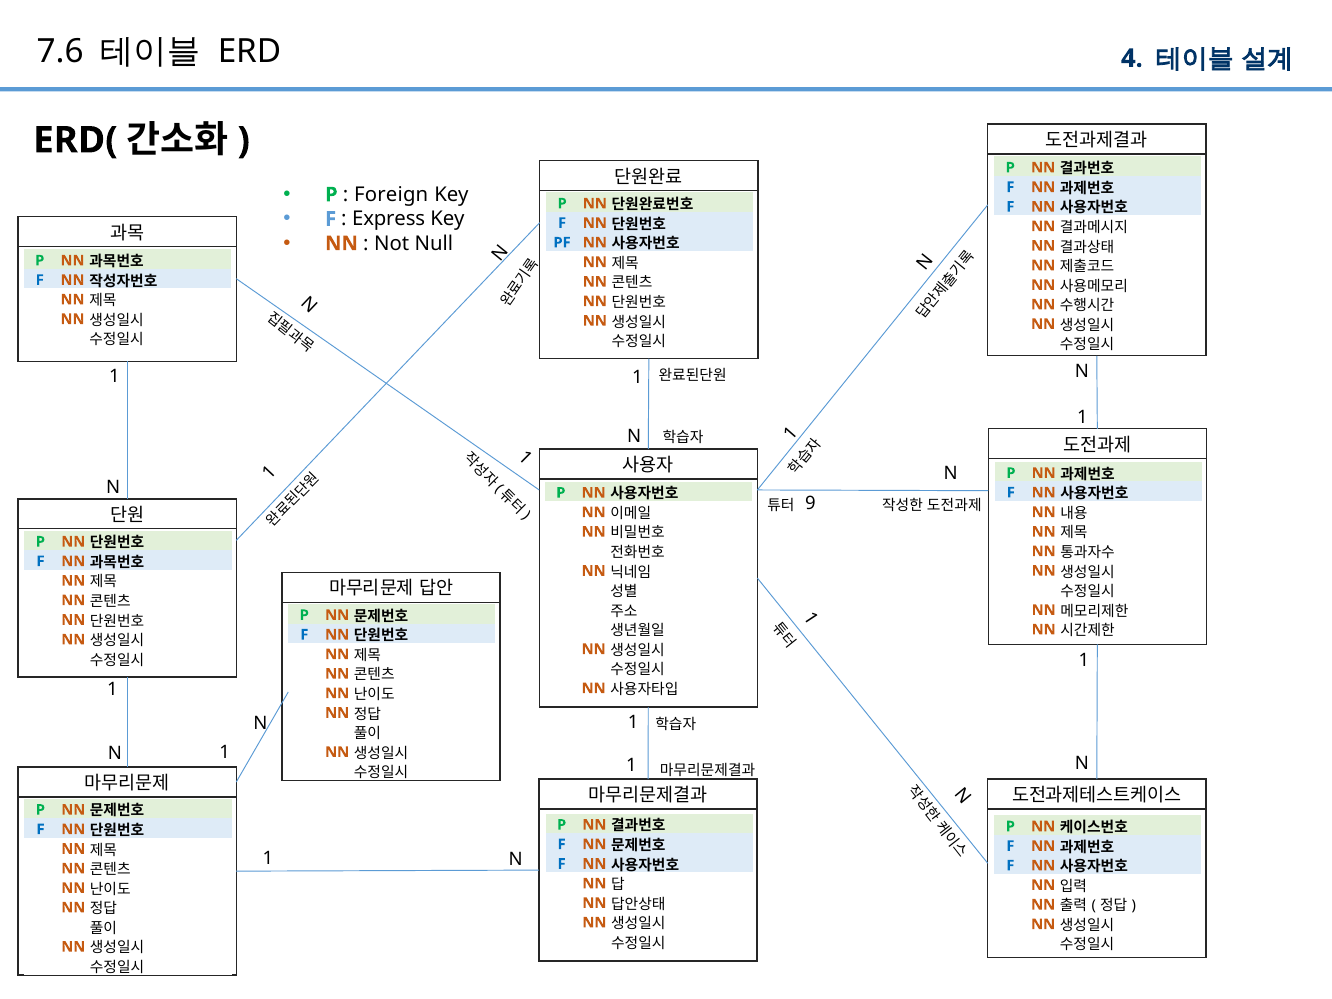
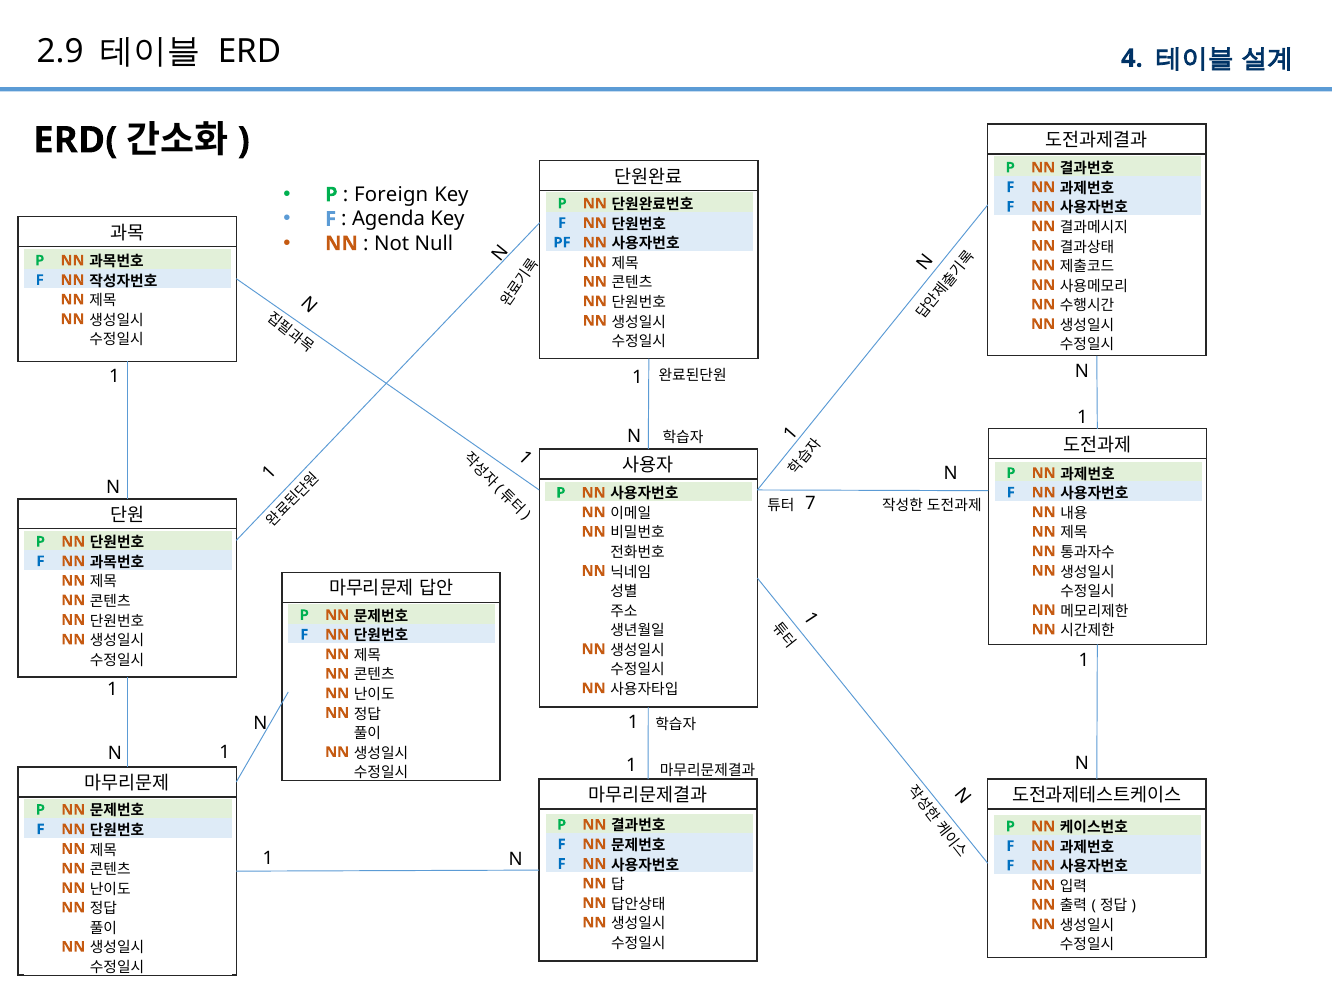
7.6: 7.6 -> 2.9
Express: Express -> Agenda
9: 9 -> 7
